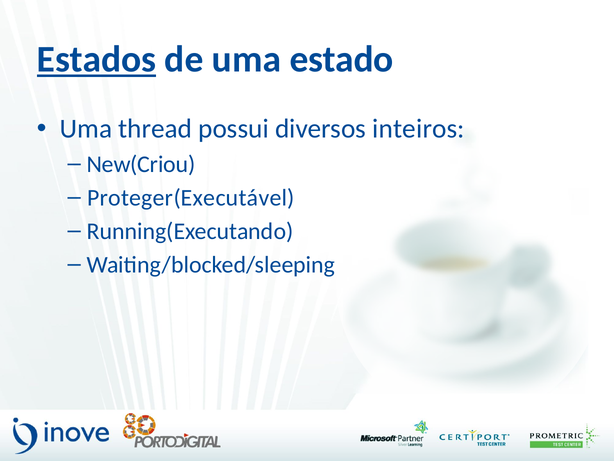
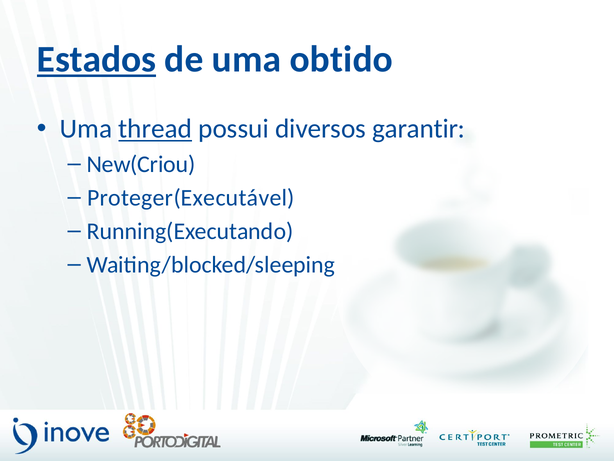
estado: estado -> obtido
thread underline: none -> present
inteiros: inteiros -> garantir
